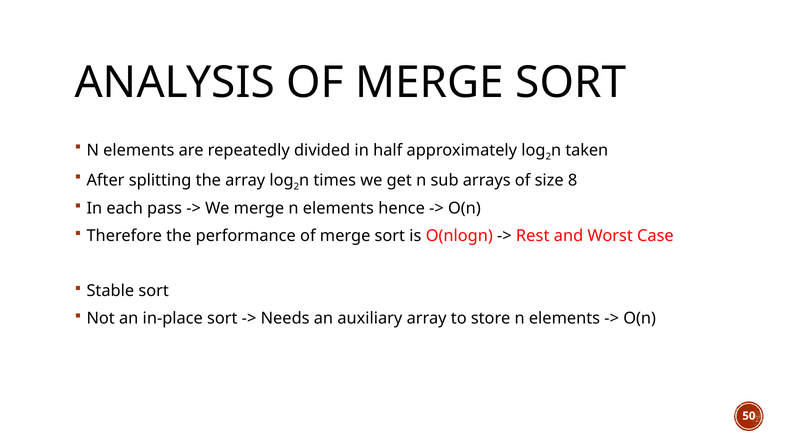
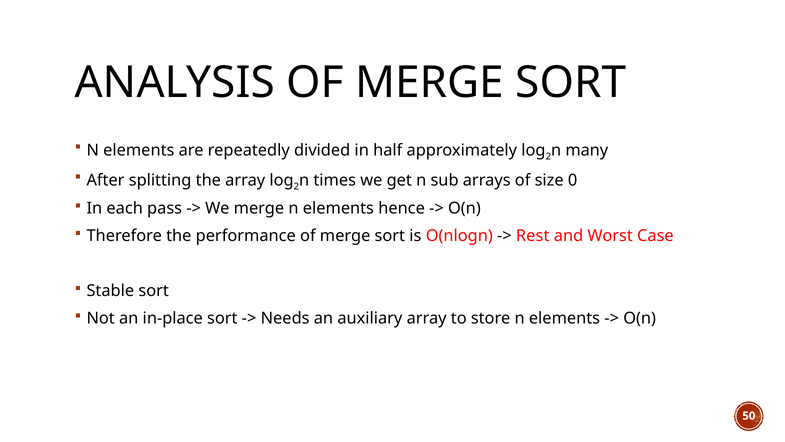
taken: taken -> many
8: 8 -> 0
